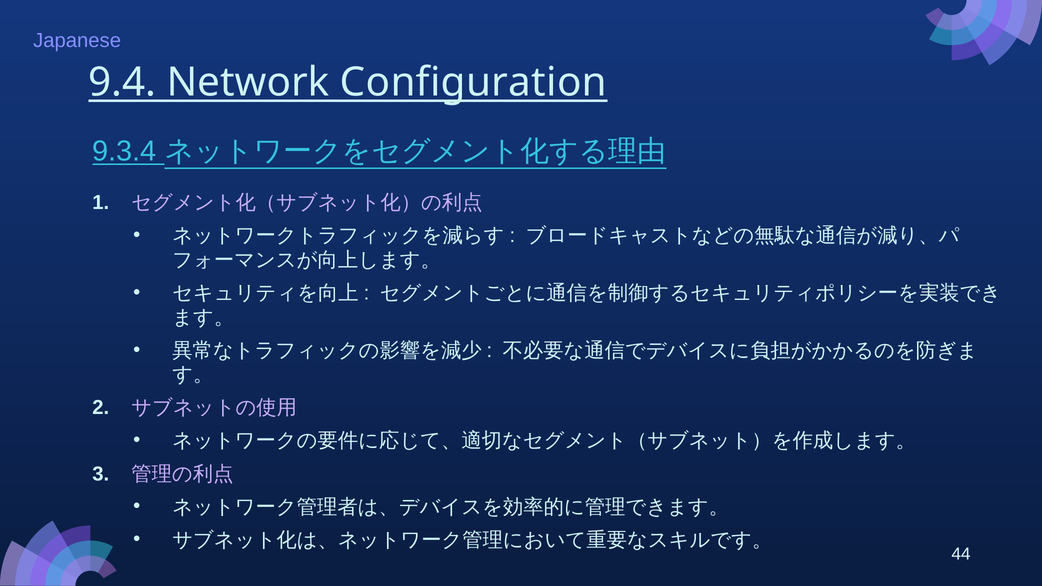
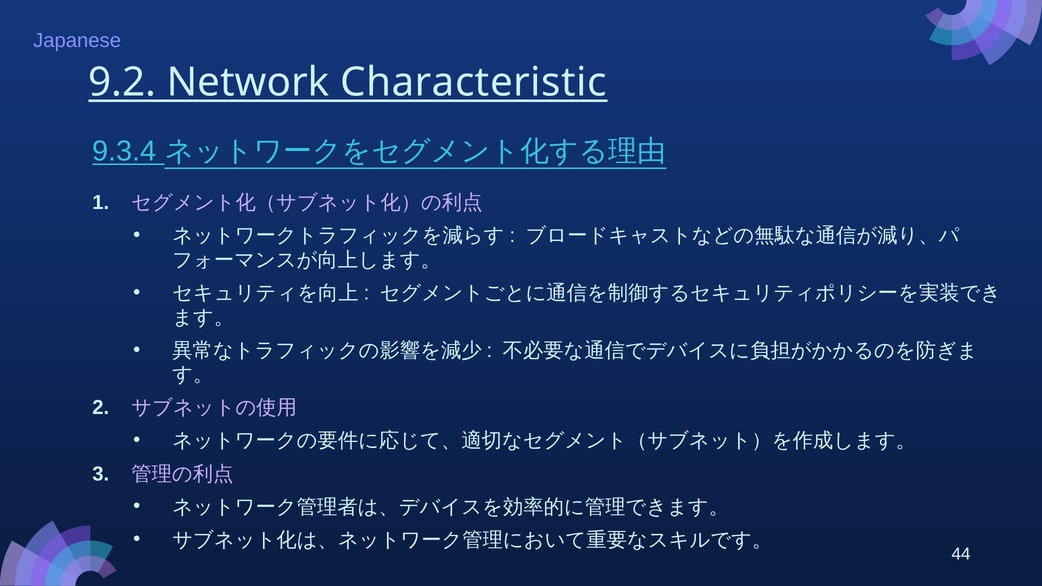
9.4: 9.4 -> 9.2
Configuration: Configuration -> Characteristic
